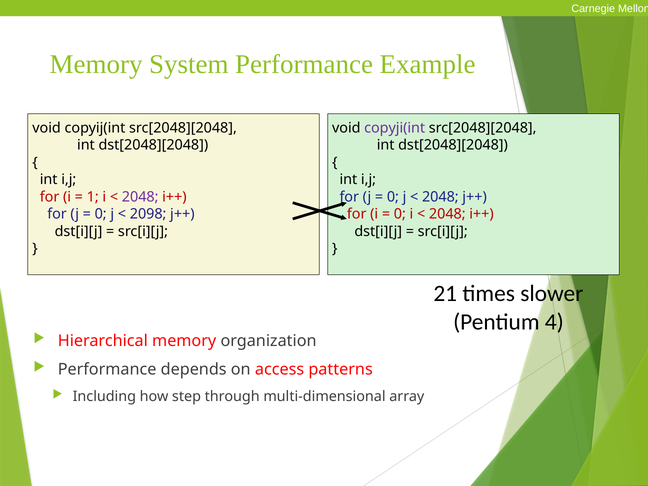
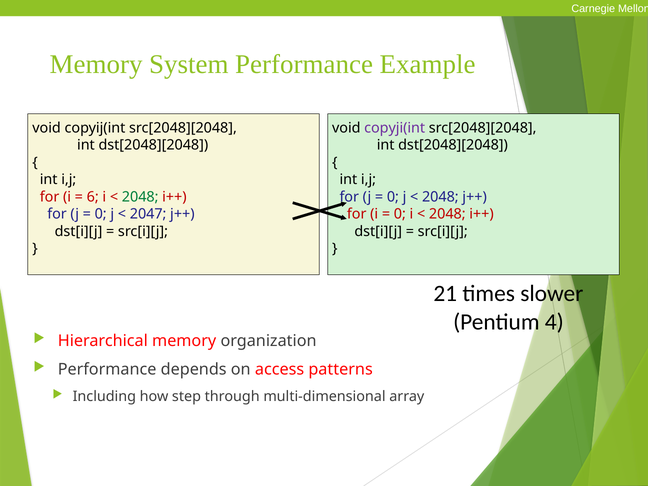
1: 1 -> 6
2048 at (140, 197) colour: purple -> green
2098: 2098 -> 2047
